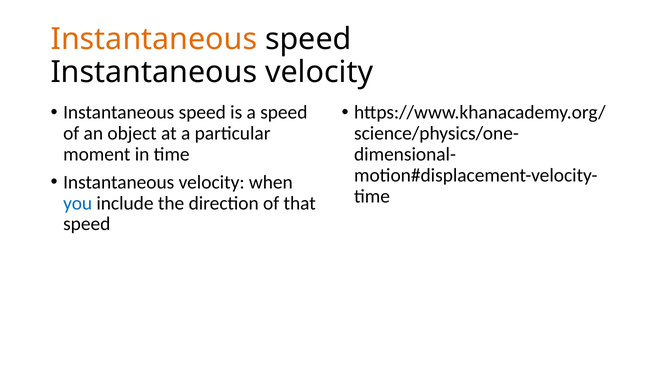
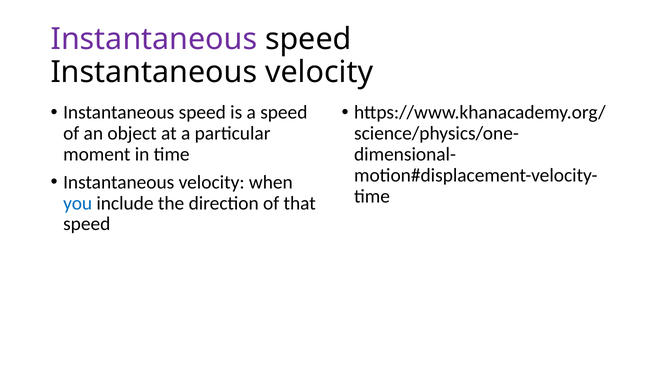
Instantaneous at (154, 39) colour: orange -> purple
